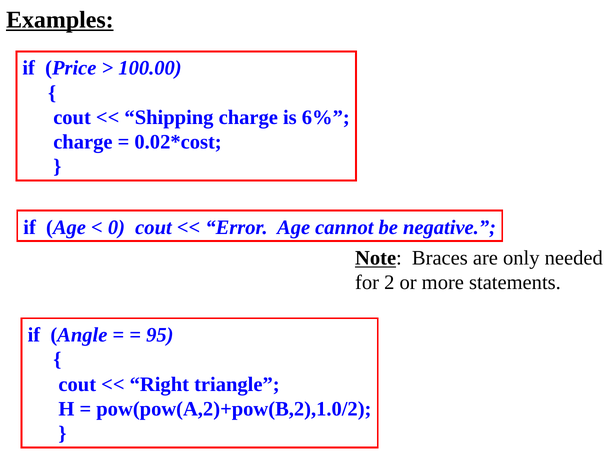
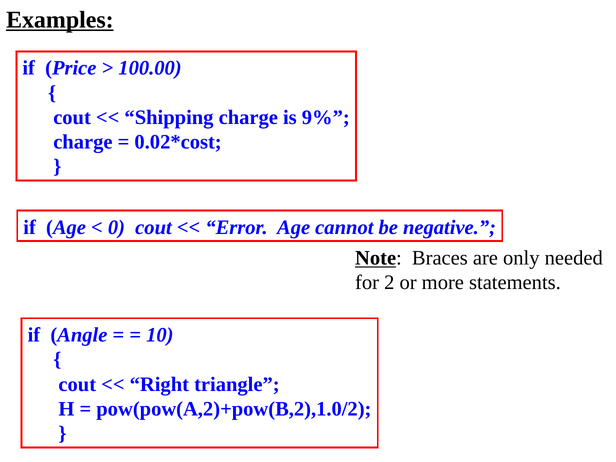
6%: 6% -> 9%
95: 95 -> 10
